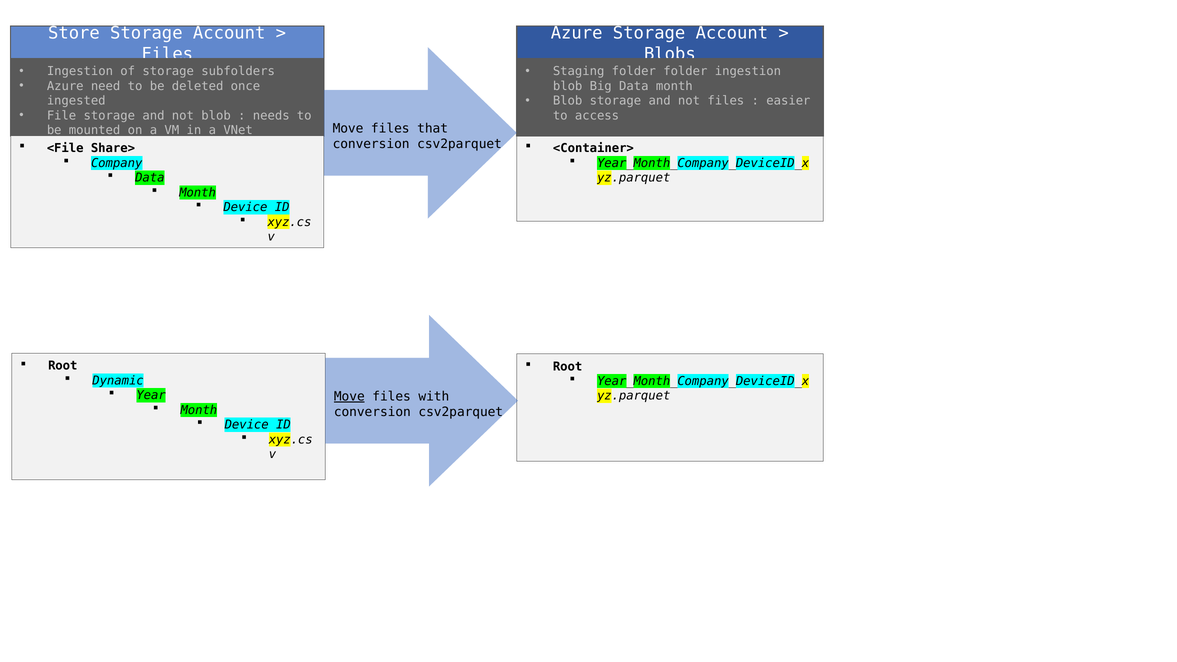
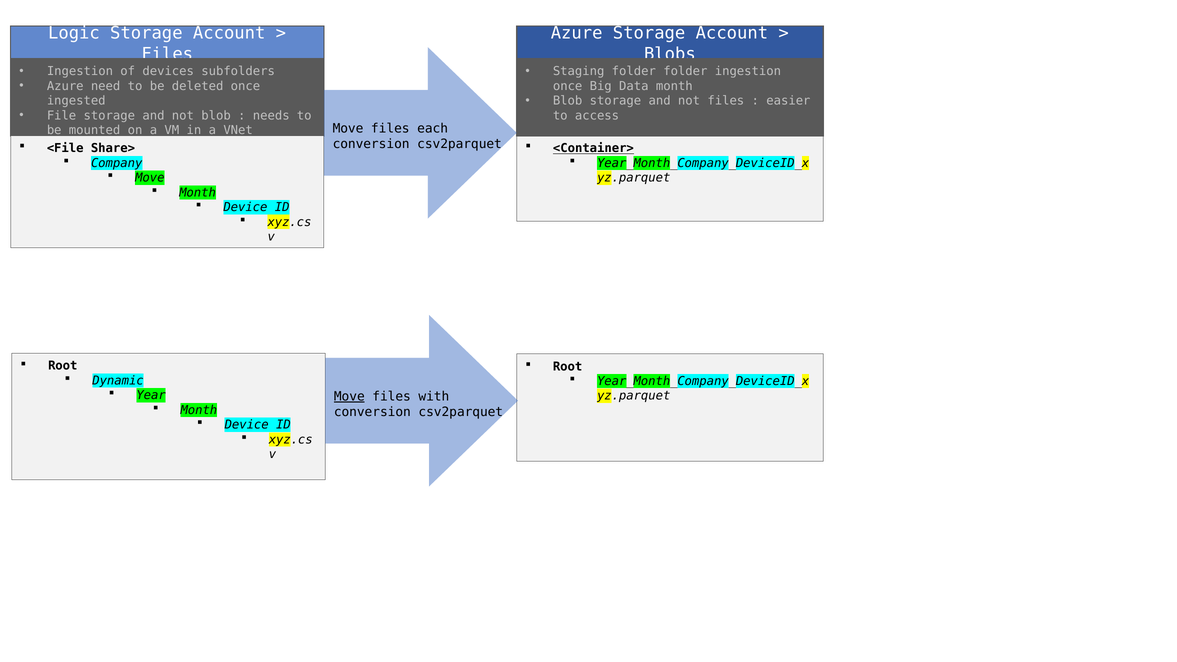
Store: Store -> Logic
of storage: storage -> devices
blob at (568, 86): blob -> once
that: that -> each
<Container> underline: none -> present
Data at (150, 178): Data -> Move
